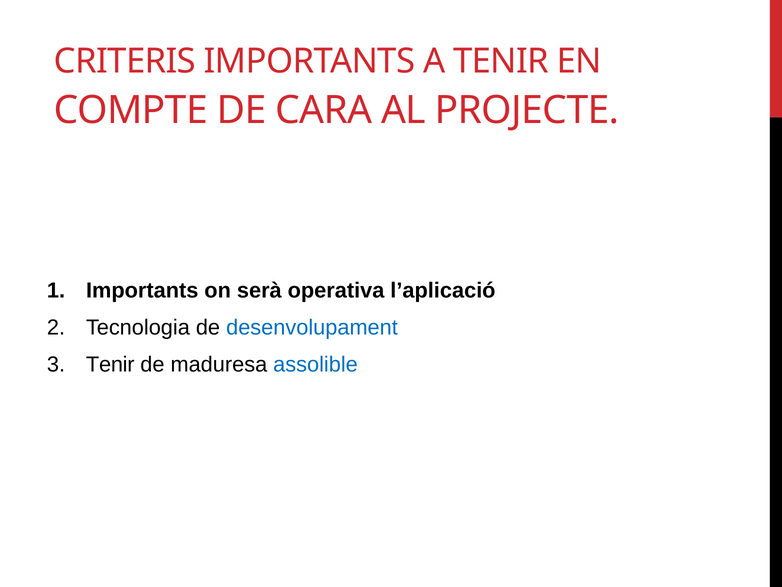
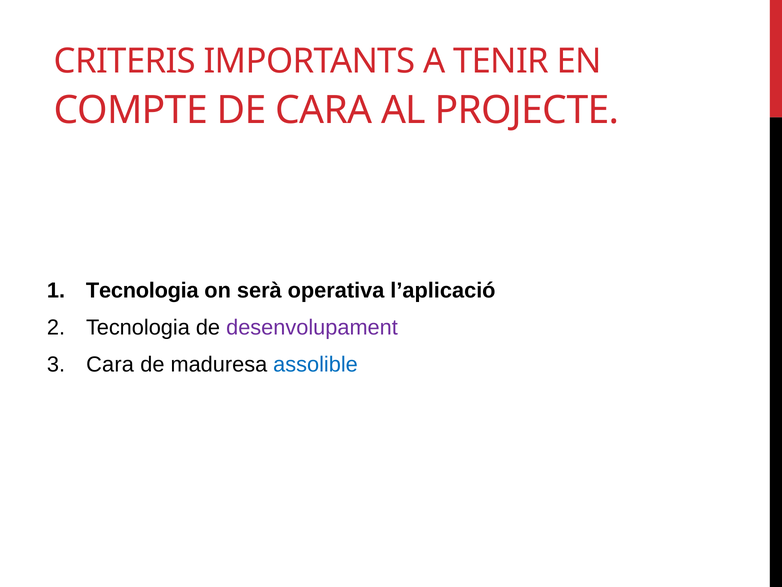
Importants at (142, 290): Importants -> Tecnologia
desenvolupament colour: blue -> purple
Tenir at (110, 364): Tenir -> Cara
